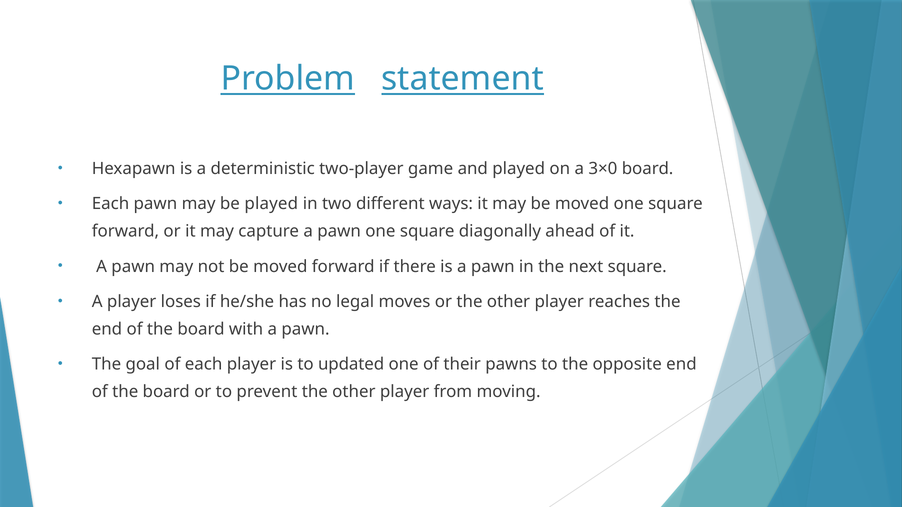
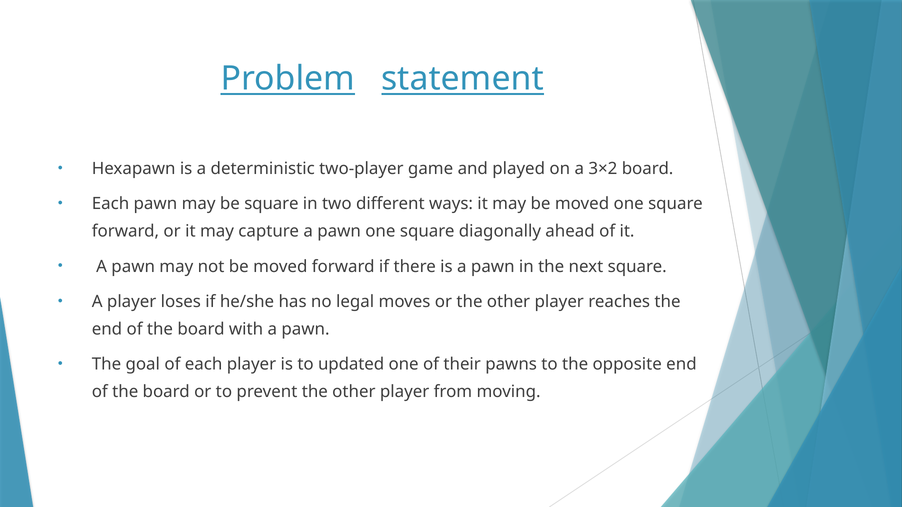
3×0: 3×0 -> 3×2
be played: played -> square
